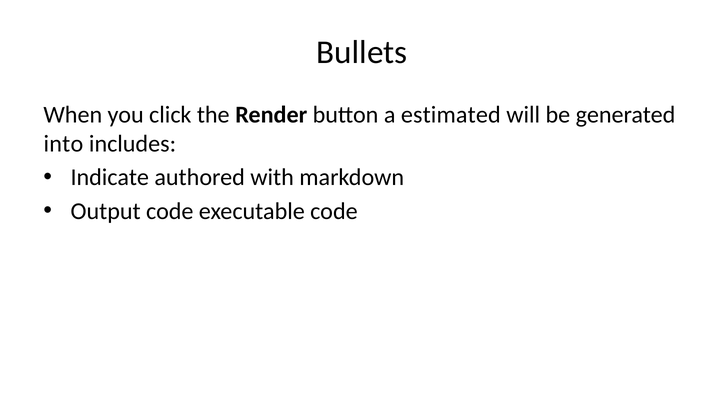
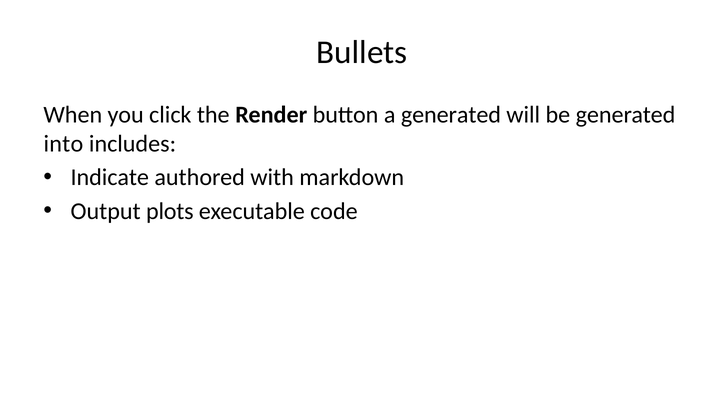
a estimated: estimated -> generated
Output code: code -> plots
